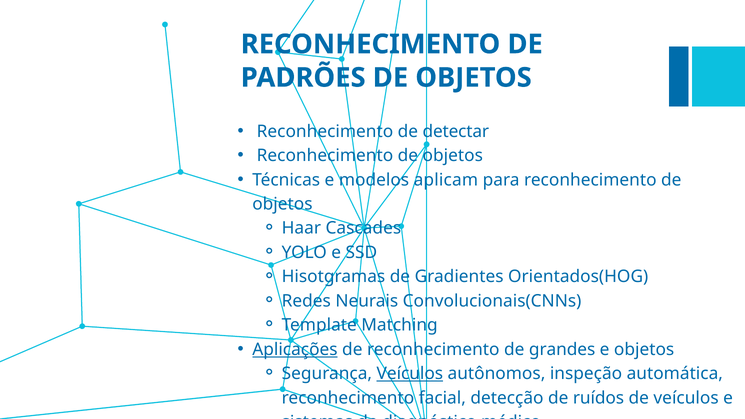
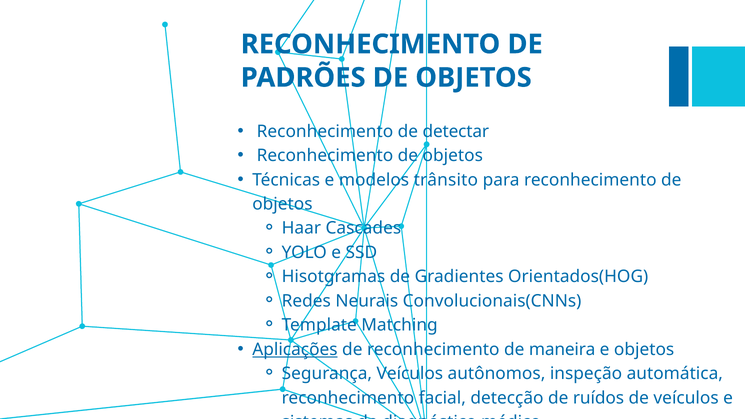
aplicam: aplicam -> trânsito
grandes: grandes -> maneira
Veículos at (410, 374) underline: present -> none
